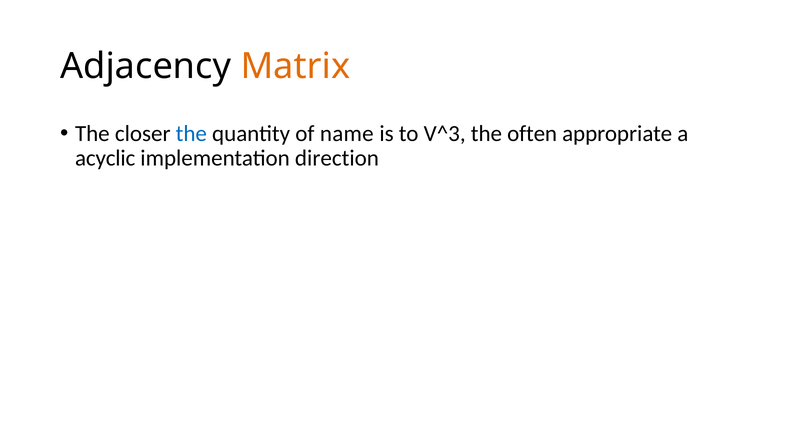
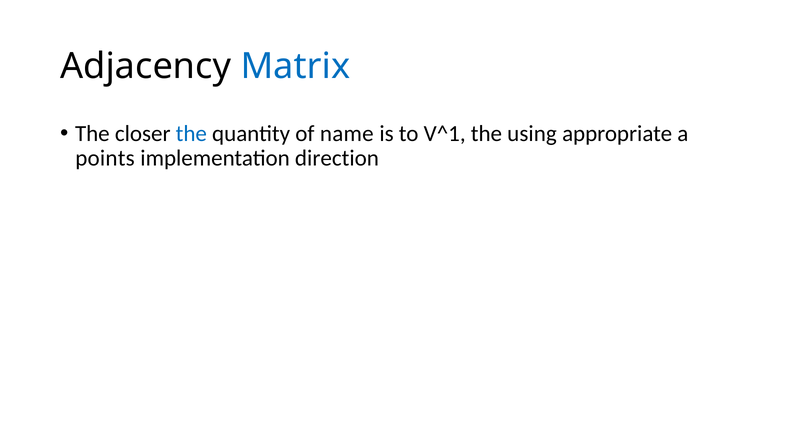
Matrix colour: orange -> blue
V^3: V^3 -> V^1
often: often -> using
acyclic: acyclic -> points
